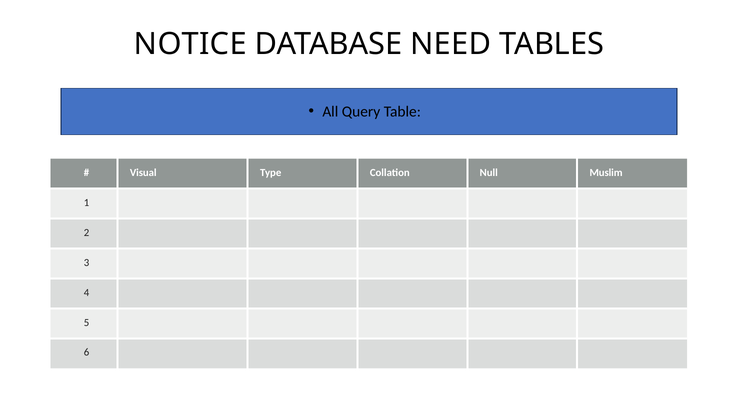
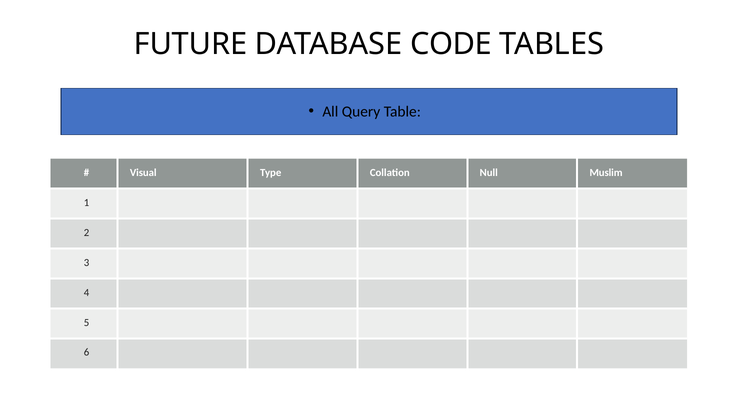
NOTICE: NOTICE -> FUTURE
NEED: NEED -> CODE
